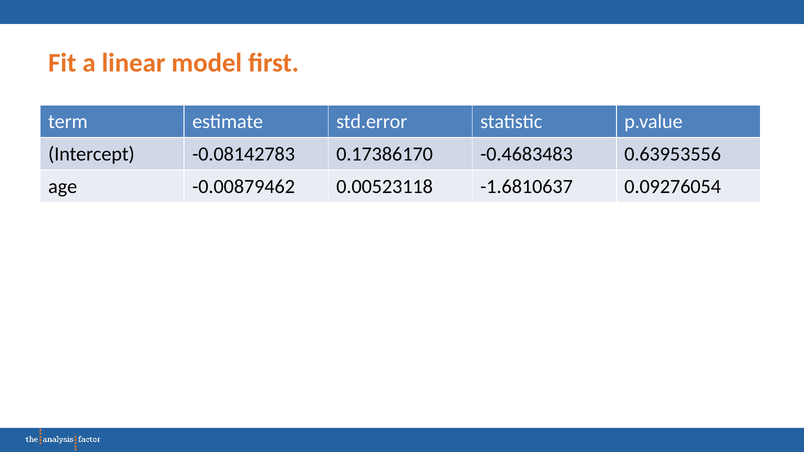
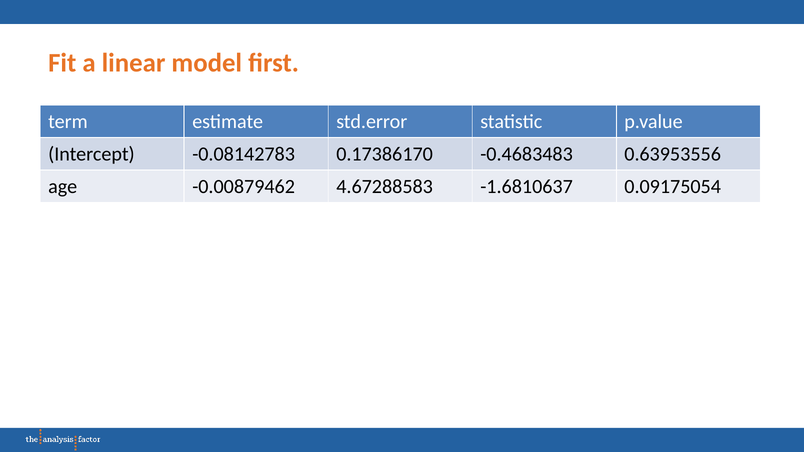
0.00523118: 0.00523118 -> 4.67288583
0.09276054: 0.09276054 -> 0.09175054
